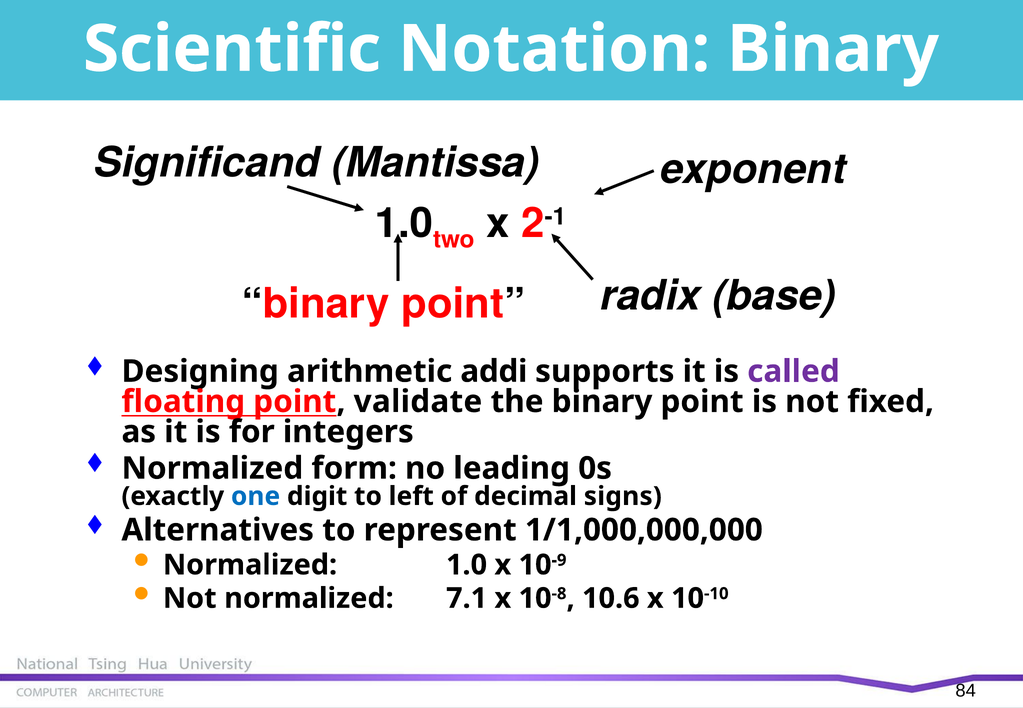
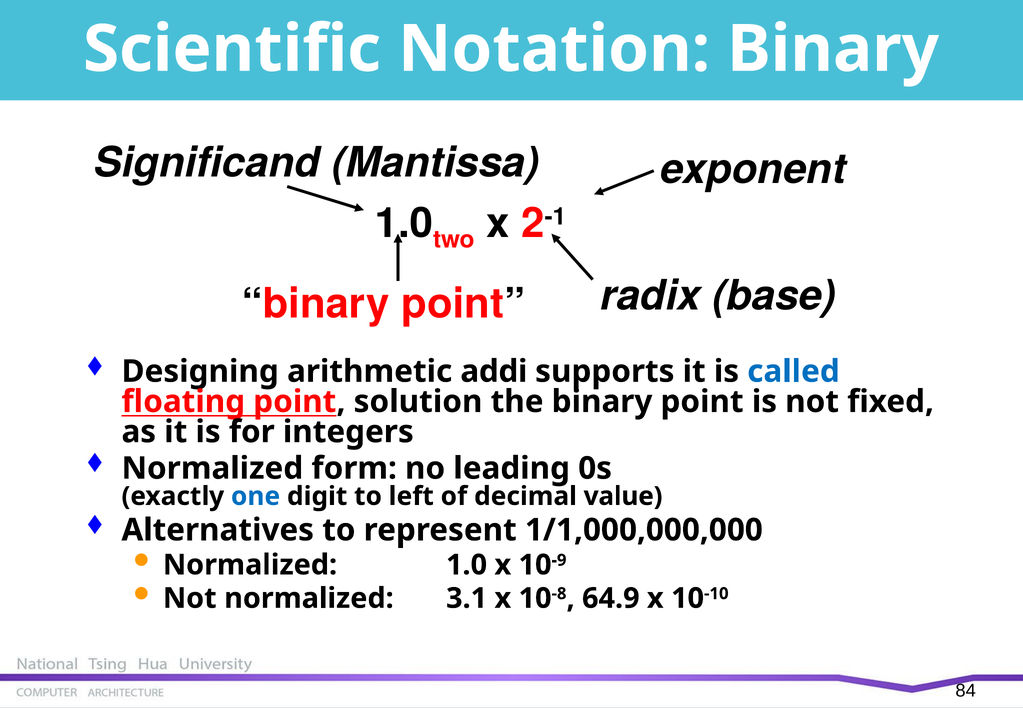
called colour: purple -> blue
validate: validate -> solution
signs: signs -> value
7.1: 7.1 -> 3.1
10.6: 10.6 -> 64.9
